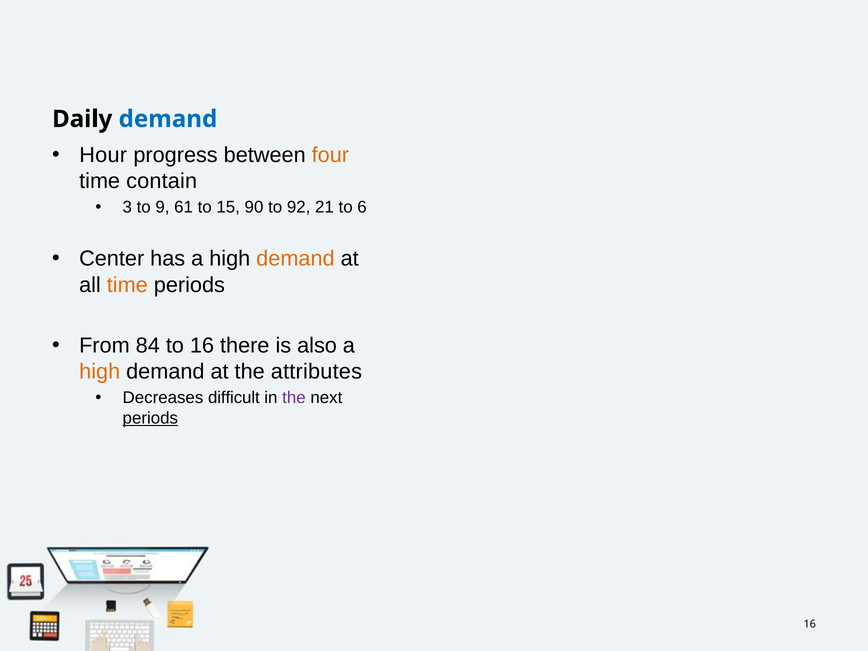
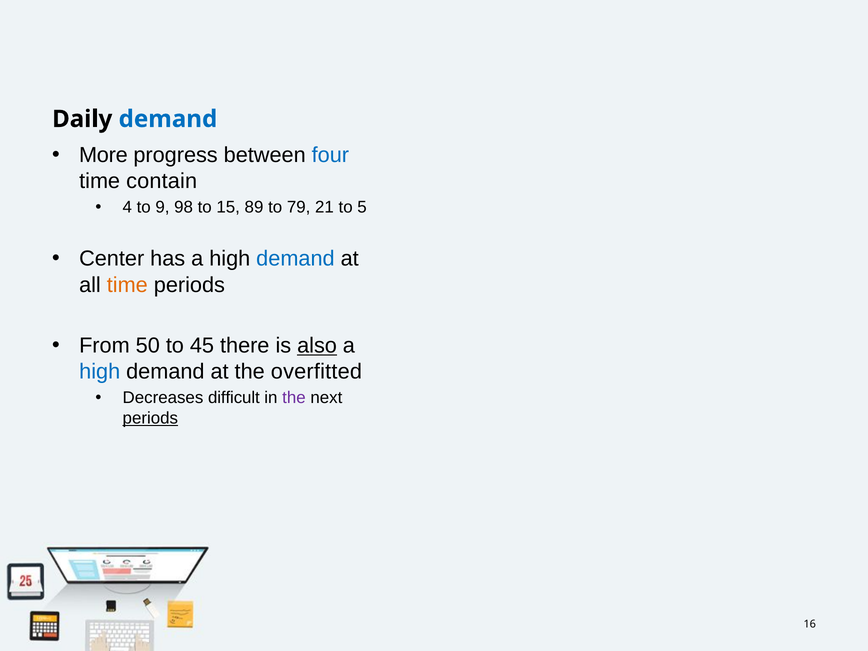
Hour: Hour -> More
four colour: orange -> blue
3: 3 -> 4
61: 61 -> 98
90: 90 -> 89
92: 92 -> 79
6: 6 -> 5
demand at (295, 259) colour: orange -> blue
84: 84 -> 50
to 16: 16 -> 45
also underline: none -> present
high at (100, 372) colour: orange -> blue
attributes: attributes -> overfitted
